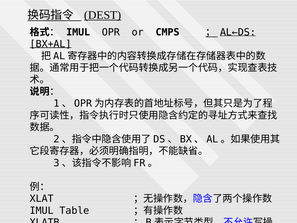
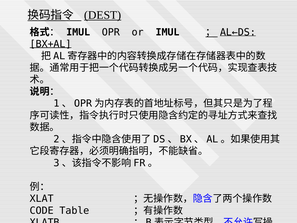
or CMPS: CMPS -> IMUL
IMUL at (42, 210): IMUL -> CODE
